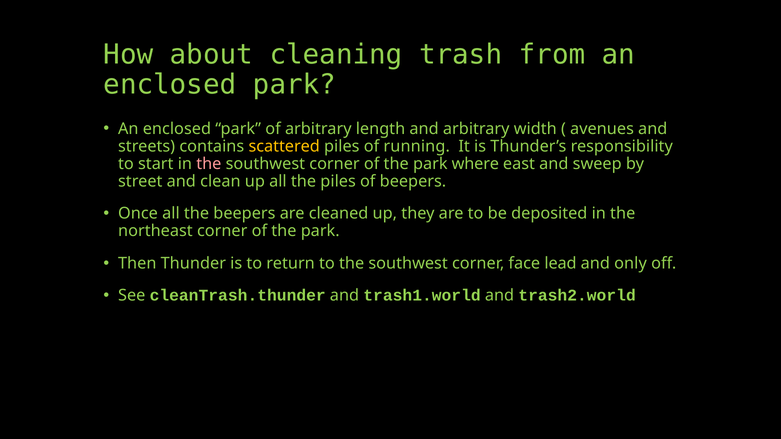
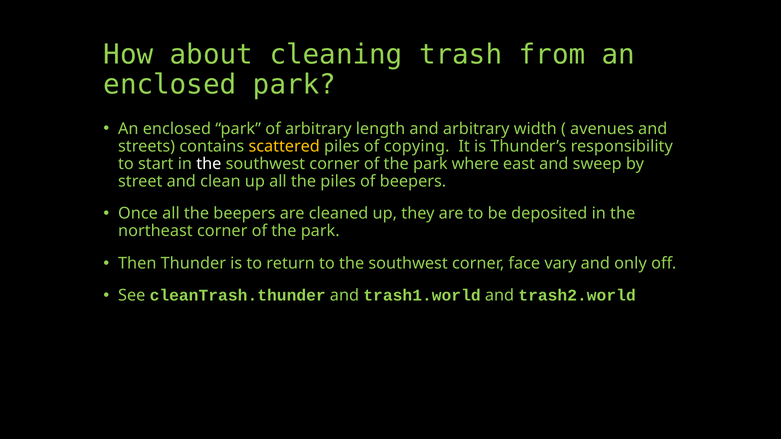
running: running -> copying
the at (209, 164) colour: pink -> white
lead: lead -> vary
